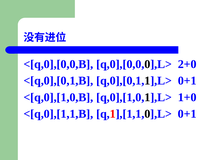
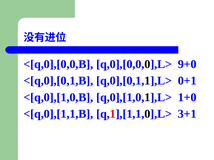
2+0: 2+0 -> 9+0
q,1],[1,1,0],L> 0+1: 0+1 -> 3+1
